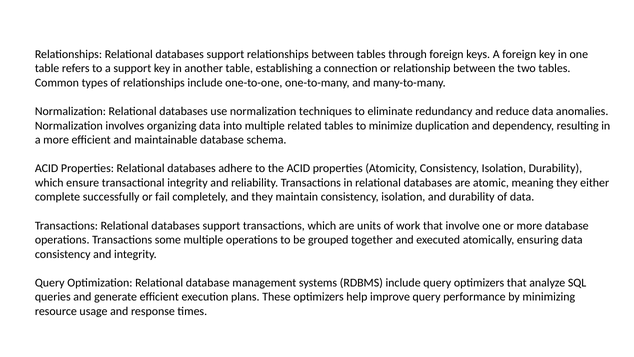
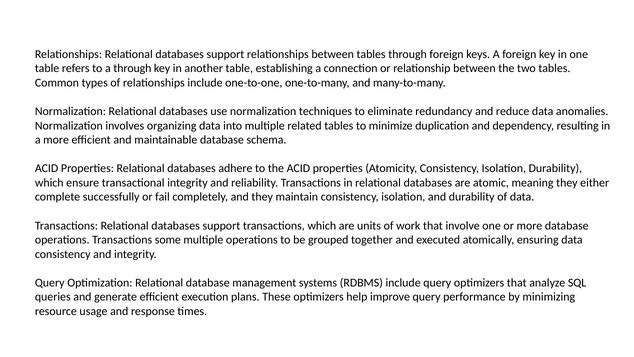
a support: support -> through
